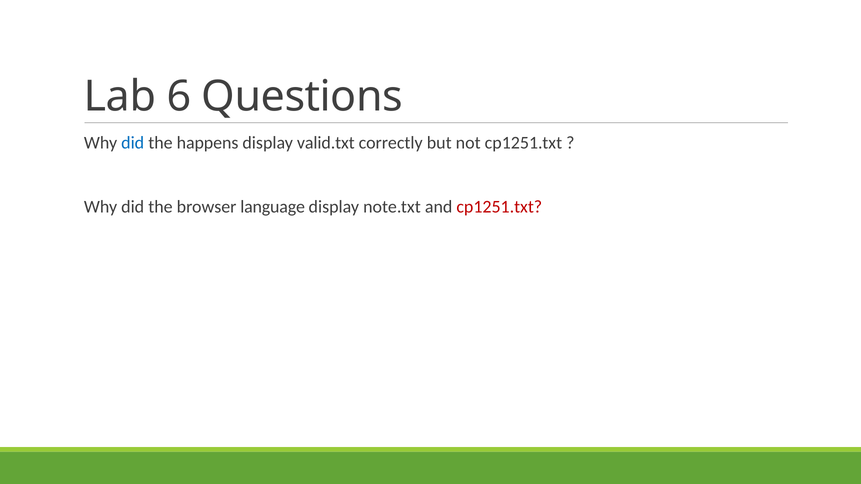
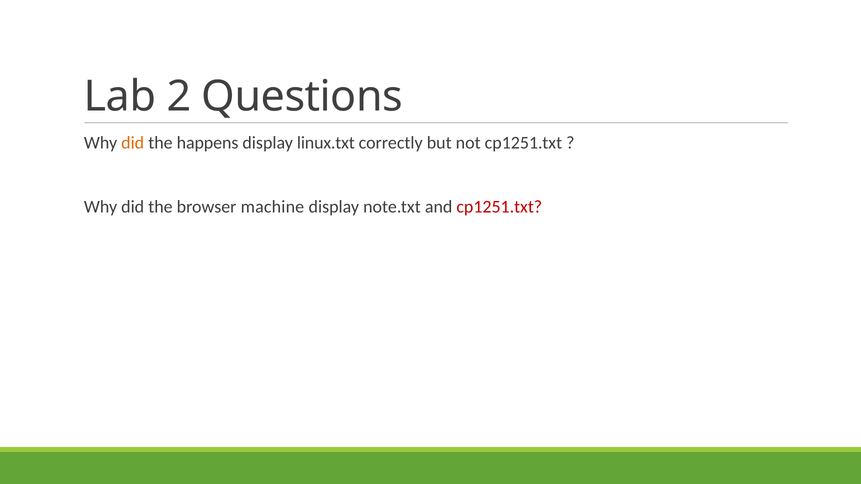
6: 6 -> 2
did at (133, 143) colour: blue -> orange
valid.txt: valid.txt -> linux.txt
language: language -> machine
